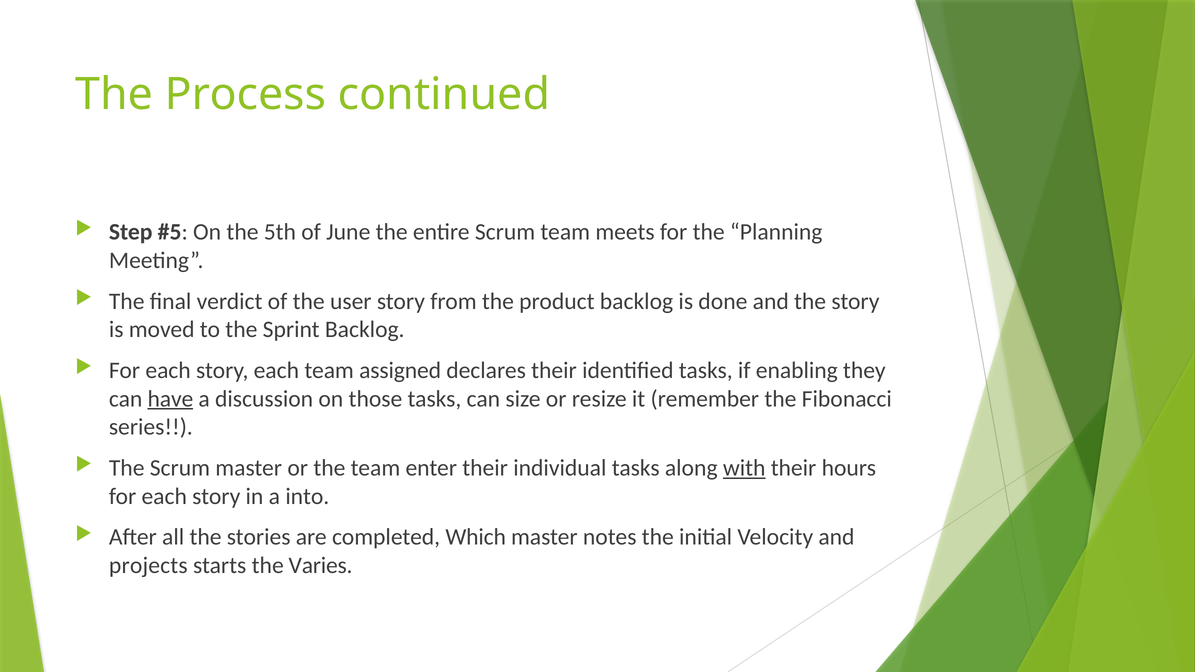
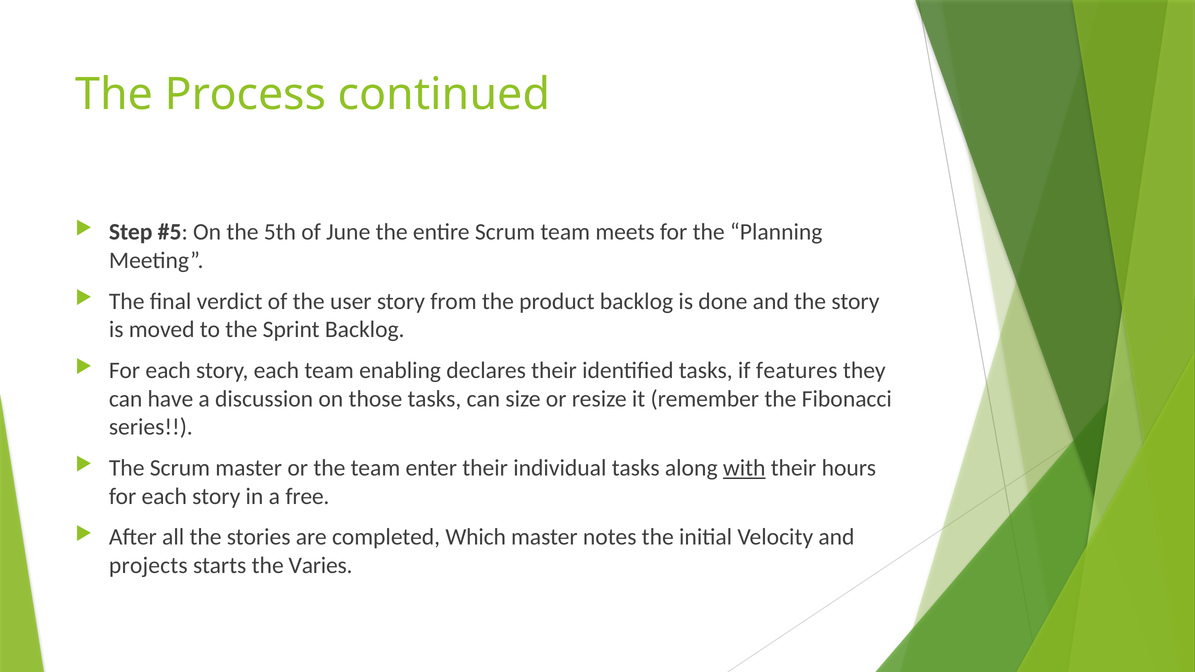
assigned: assigned -> enabling
enabling: enabling -> features
have underline: present -> none
into: into -> free
